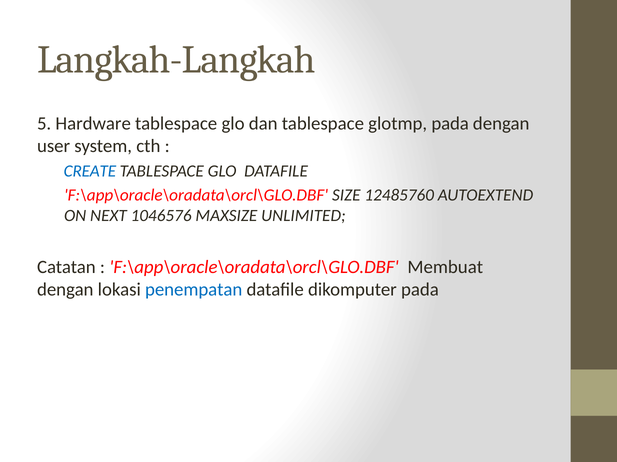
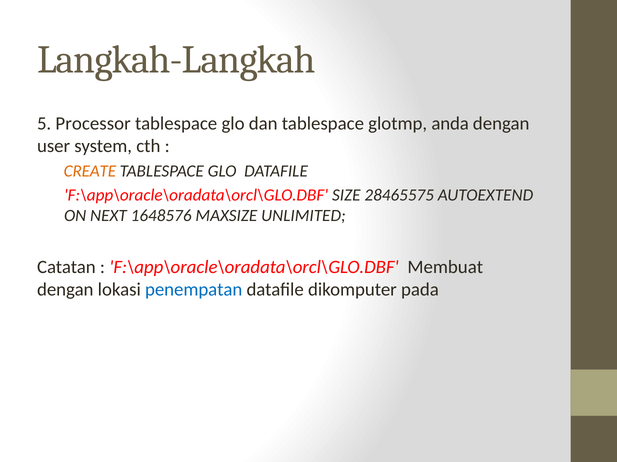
Hardware: Hardware -> Processor
glotmp pada: pada -> anda
CREATE colour: blue -> orange
12485760: 12485760 -> 28465575
1046576: 1046576 -> 1648576
